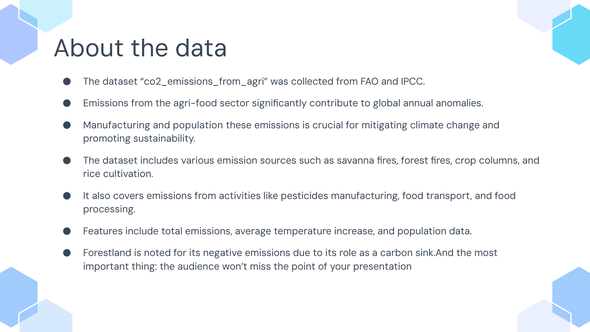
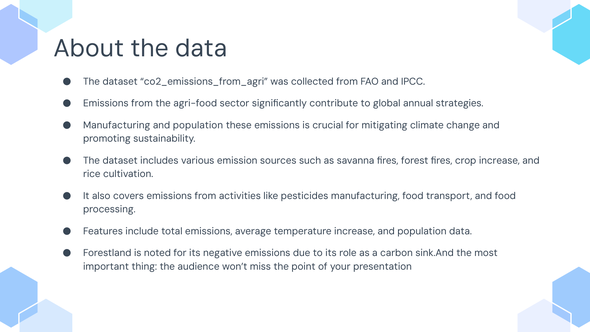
anomalies: anomalies -> strategies
crop columns: columns -> increase
